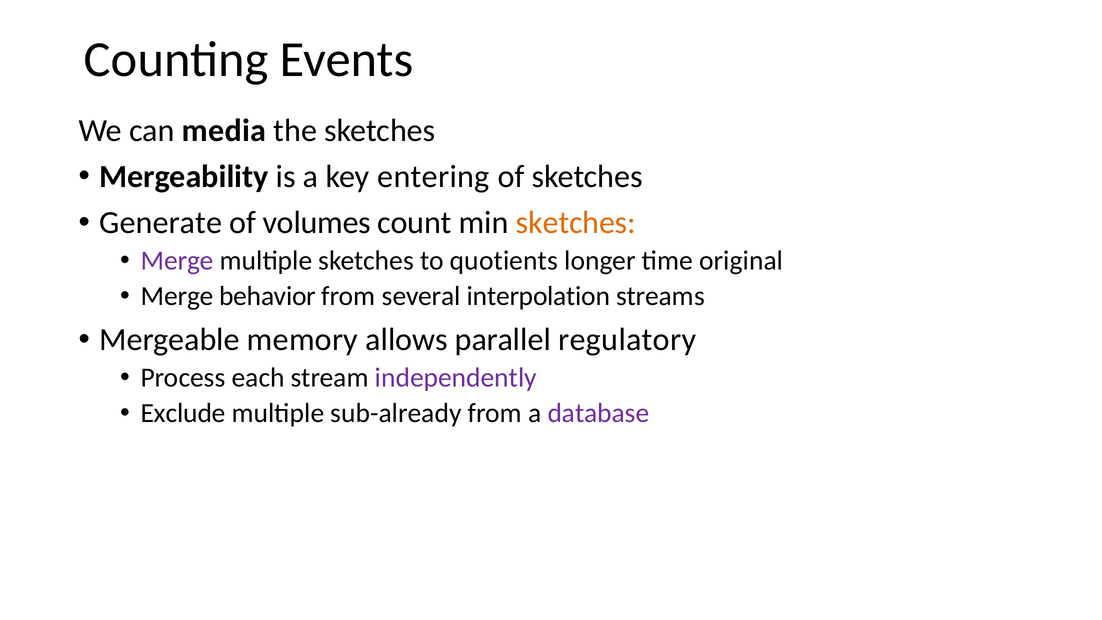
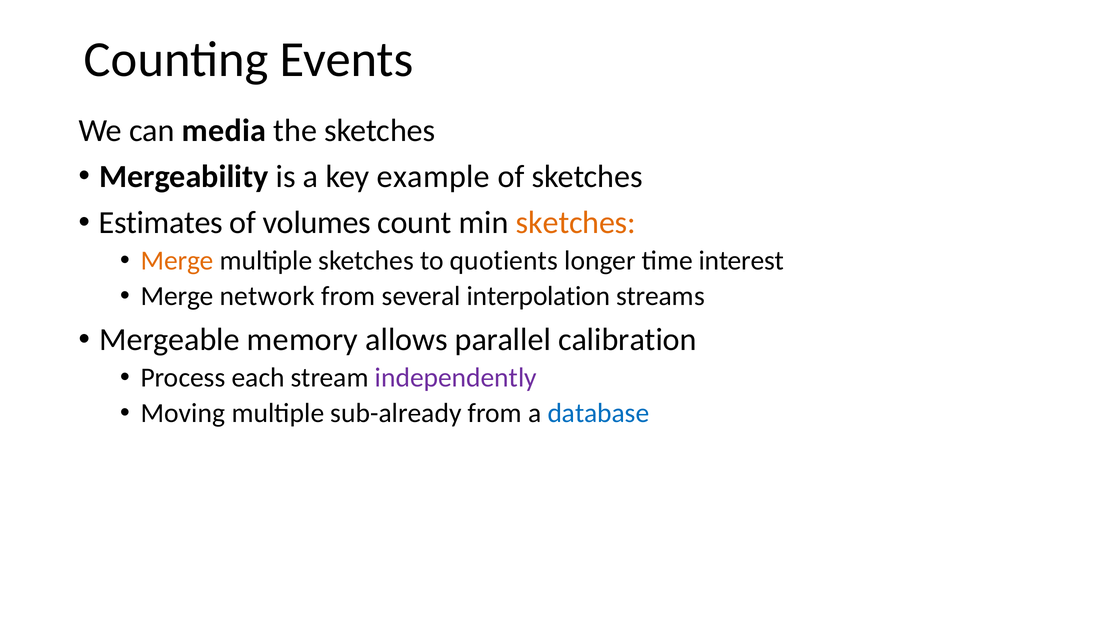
entering: entering -> example
Generate: Generate -> Estimates
Merge at (177, 261) colour: purple -> orange
original: original -> interest
behavior: behavior -> network
regulatory: regulatory -> calibration
Exclude: Exclude -> Moving
database colour: purple -> blue
